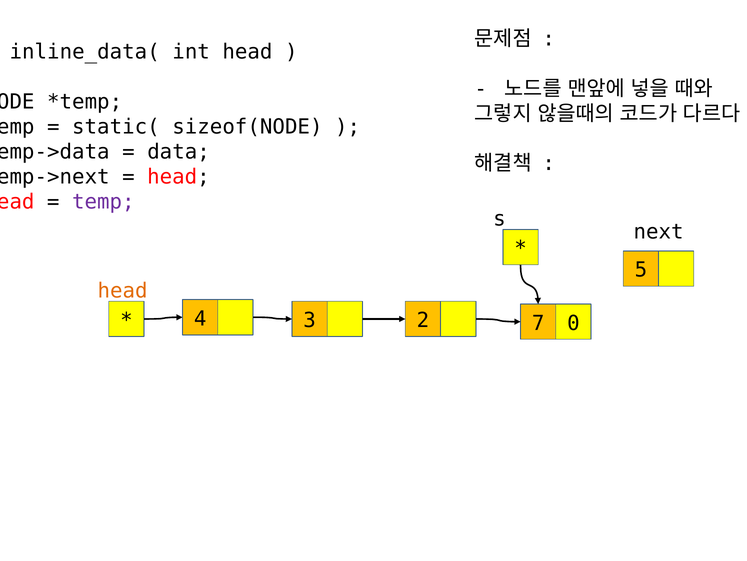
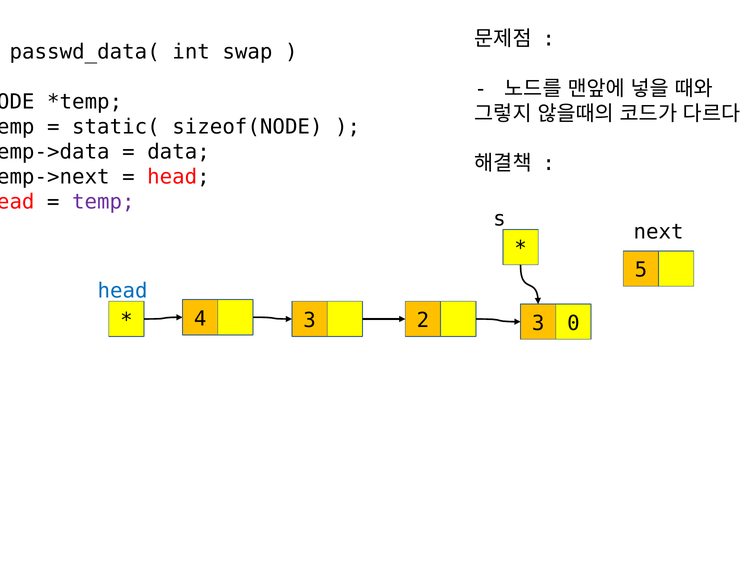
inline_data(: inline_data( -> passwd_data(
int head: head -> swap
head at (123, 291) colour: orange -> blue
7 at (538, 323): 7 -> 3
